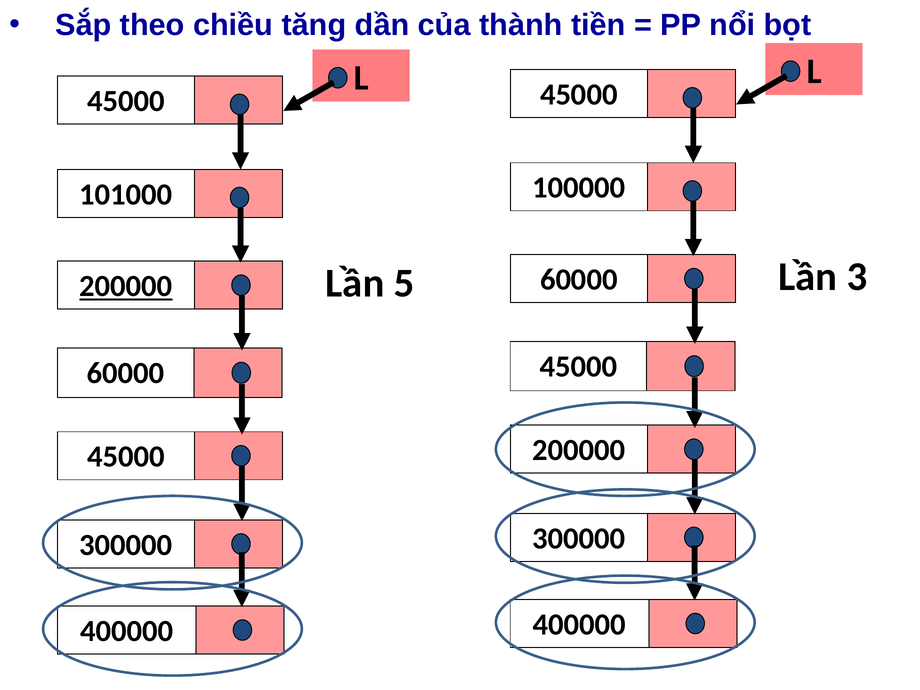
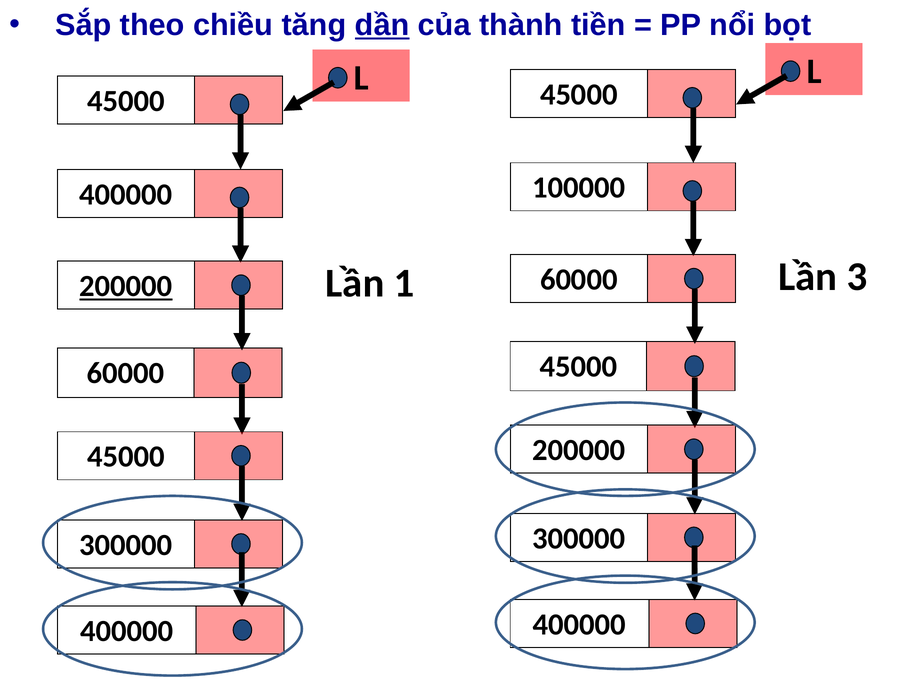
dần underline: none -> present
101000 at (126, 194): 101000 -> 400000
5: 5 -> 1
